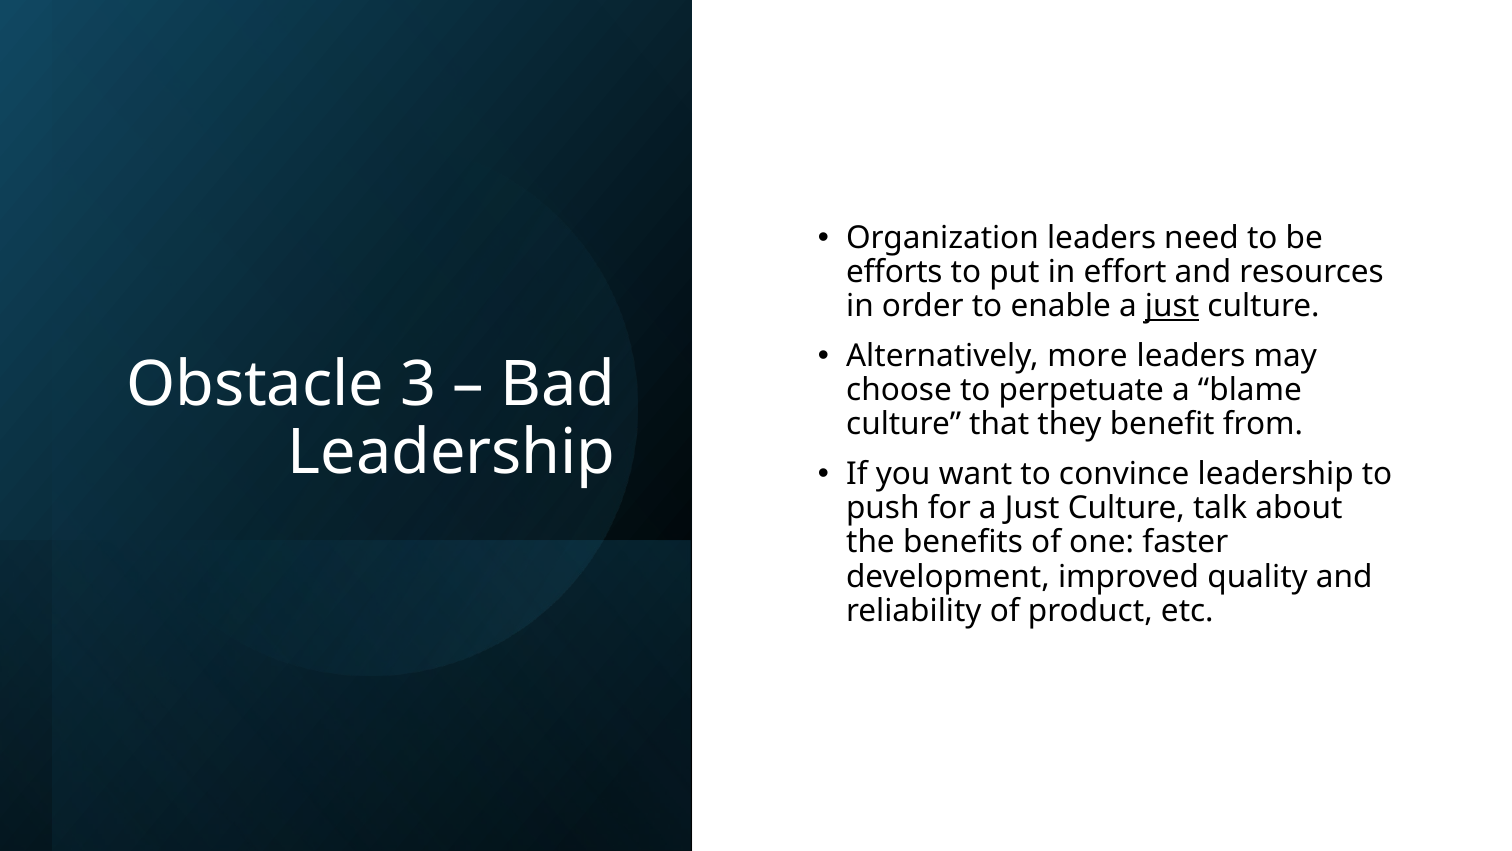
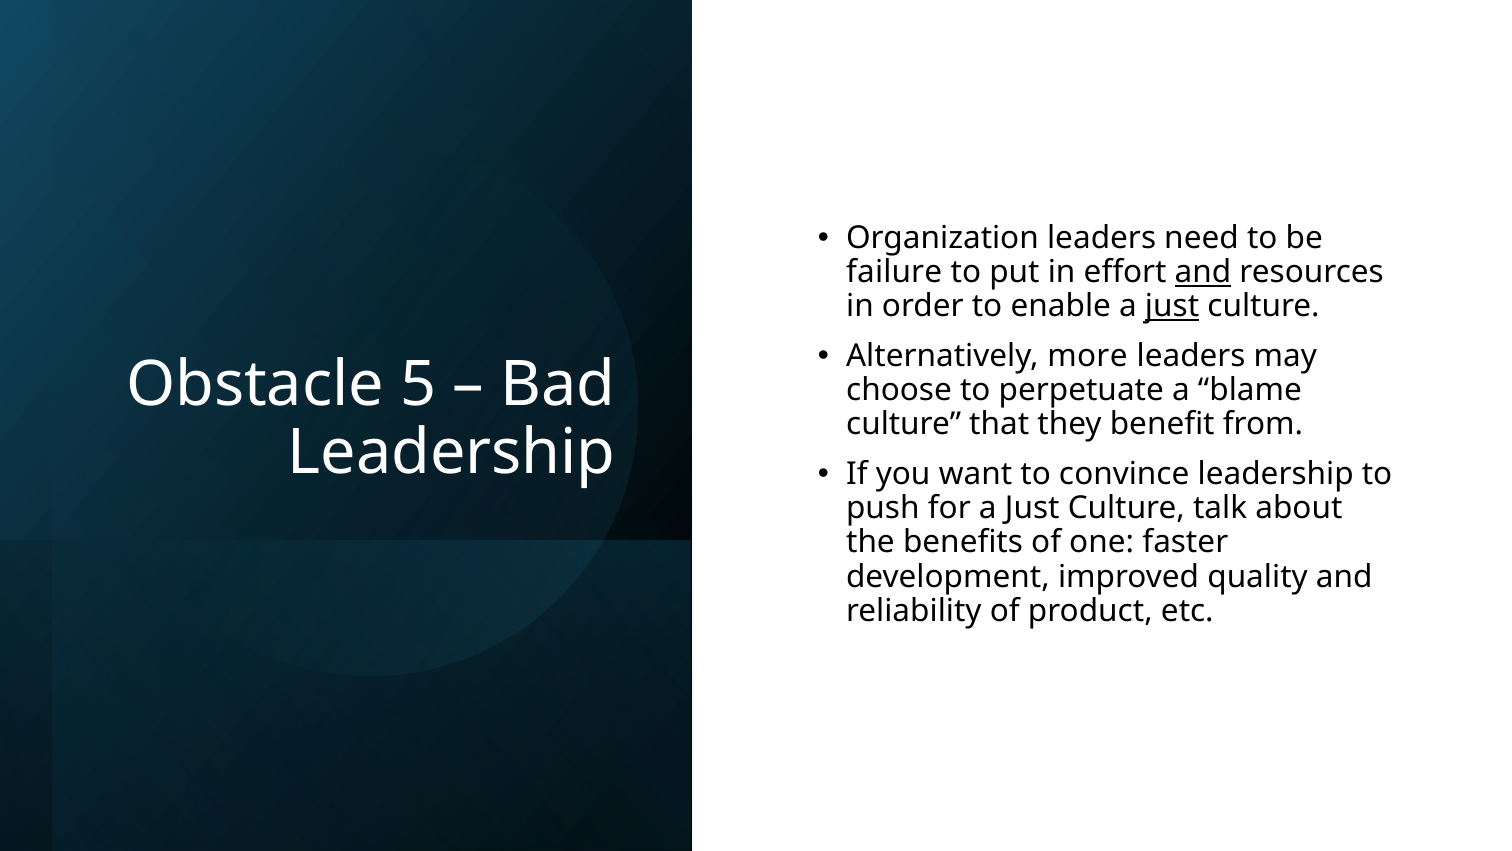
efforts: efforts -> failure
and at (1203, 272) underline: none -> present
3: 3 -> 5
